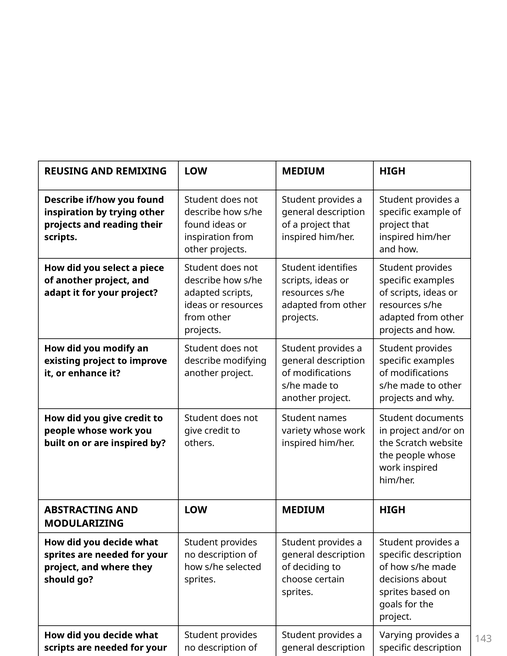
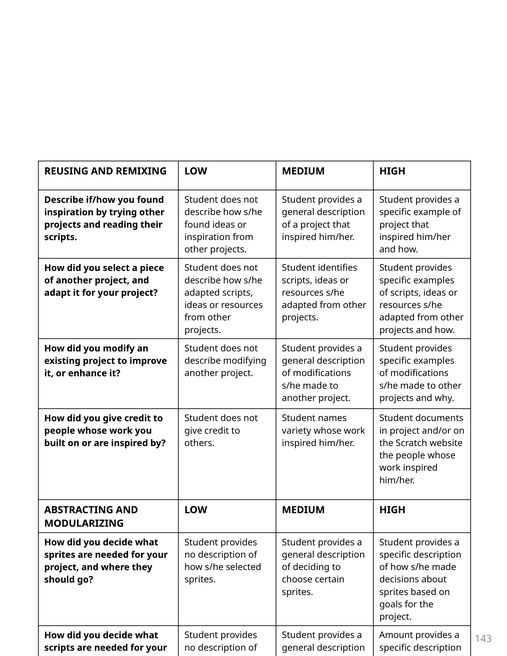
Varying: Varying -> Amount
